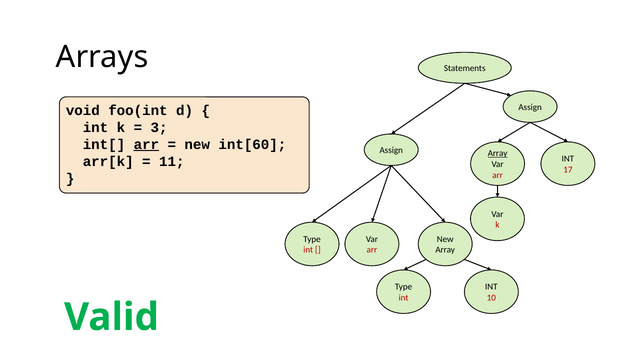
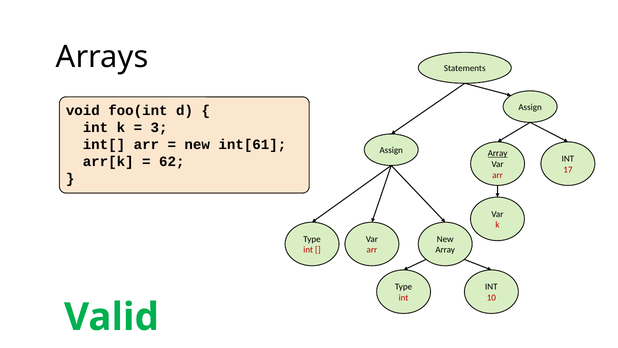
arr at (146, 144) underline: present -> none
int[60: int[60 -> int[61
11: 11 -> 62
